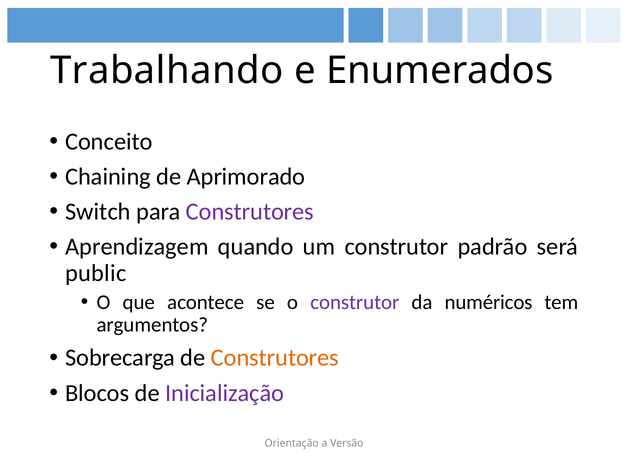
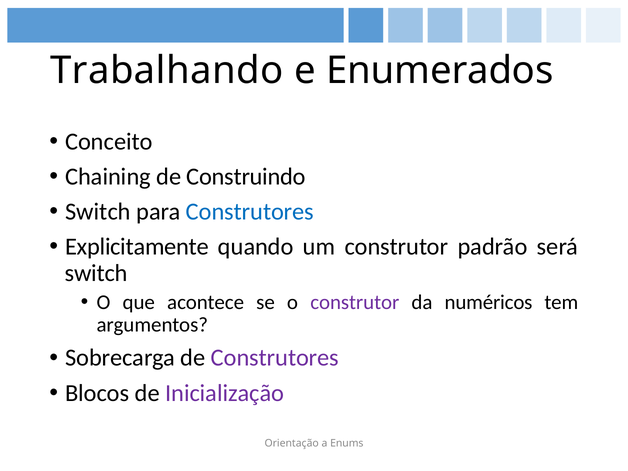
Aprimorado: Aprimorado -> Construindo
Construtores at (250, 212) colour: purple -> blue
Aprendizagem: Aprendizagem -> Explicitamente
public at (96, 273): public -> switch
Construtores at (275, 358) colour: orange -> purple
Versão: Versão -> Enums
